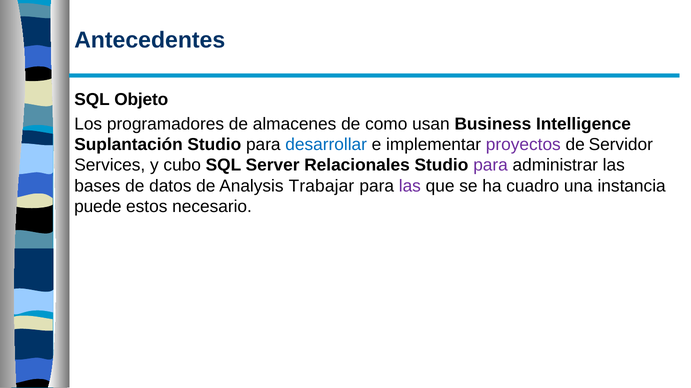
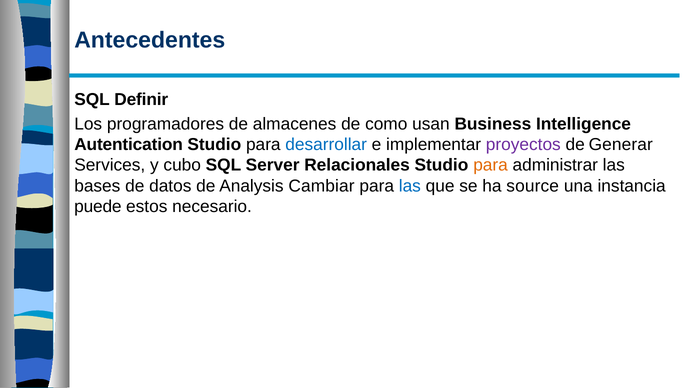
Objeto: Objeto -> Definir
Suplantación: Suplantación -> Autentication
Servidor: Servidor -> Generar
para at (491, 166) colour: purple -> orange
Trabajar: Trabajar -> Cambiar
las at (410, 186) colour: purple -> blue
cuadro: cuadro -> source
